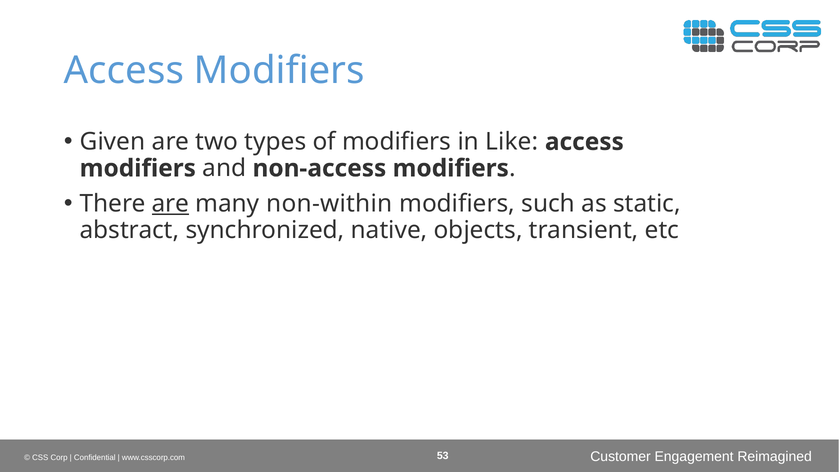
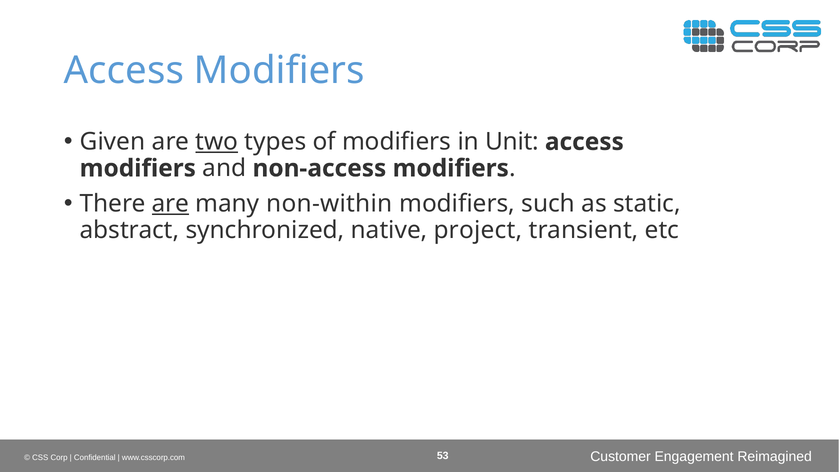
two underline: none -> present
Like: Like -> Unit
objects: objects -> project
